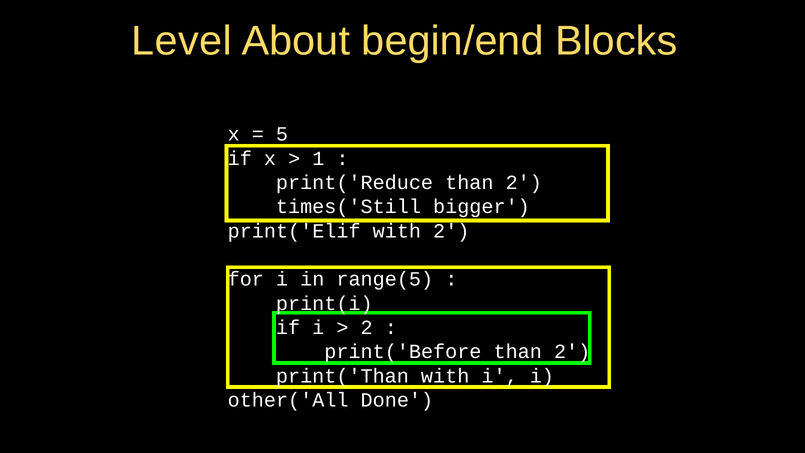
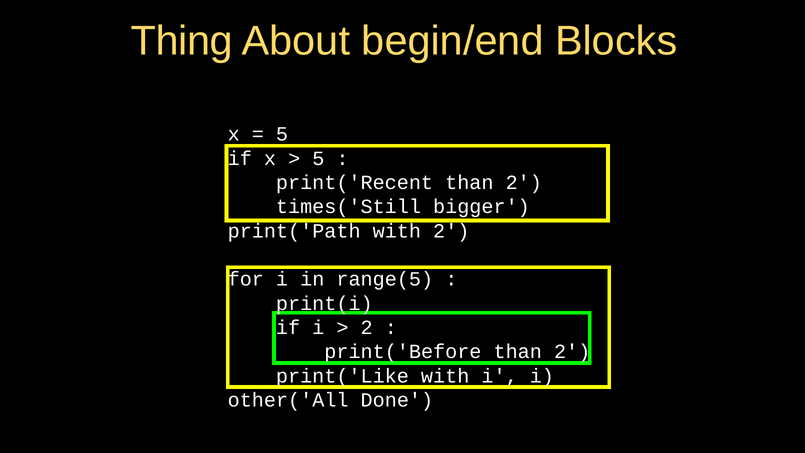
Level: Level -> Thing
1 at (318, 158): 1 -> 5
print('Reduce: print('Reduce -> print('Recent
print('Elif: print('Elif -> print('Path
print('Than: print('Than -> print('Like
